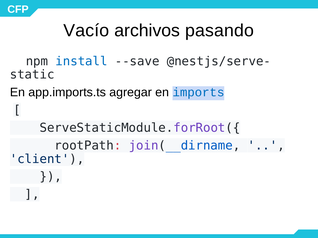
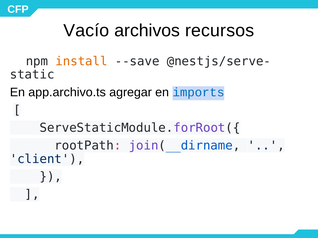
pasando: pasando -> recursos
install colour: blue -> orange
app.imports.ts: app.imports.ts -> app.archivo.ts
